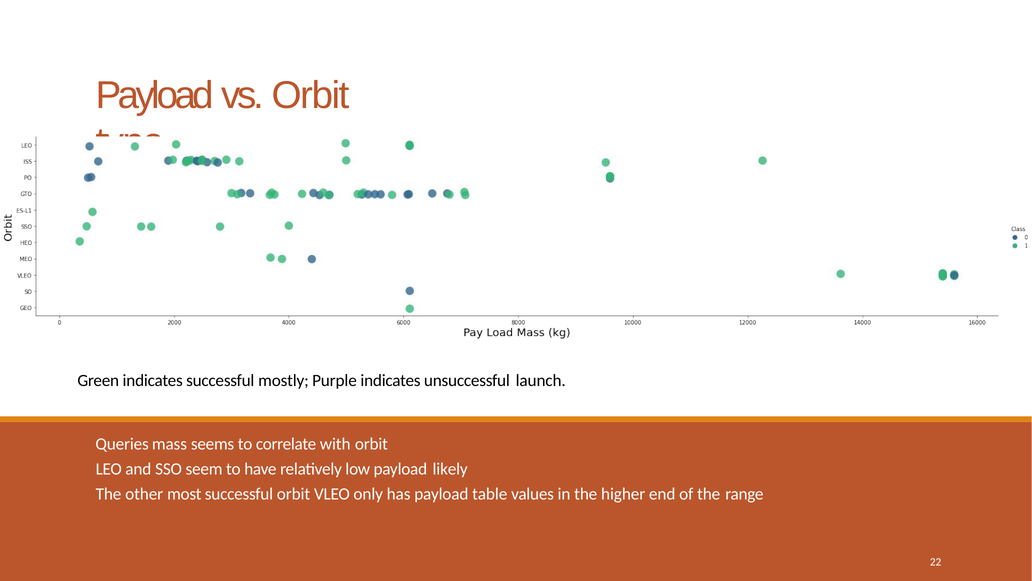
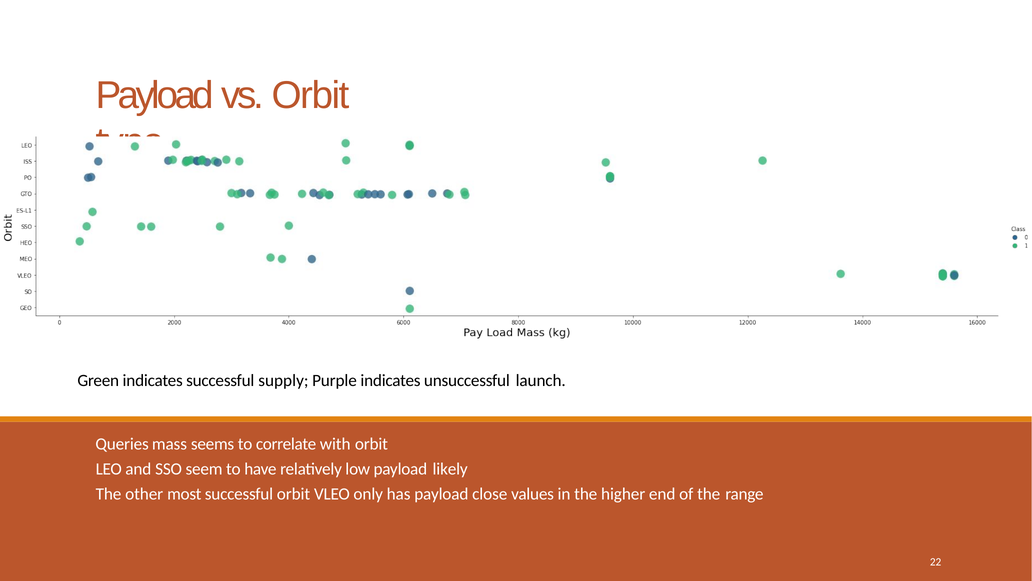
mostly: mostly -> supply
table: table -> close
